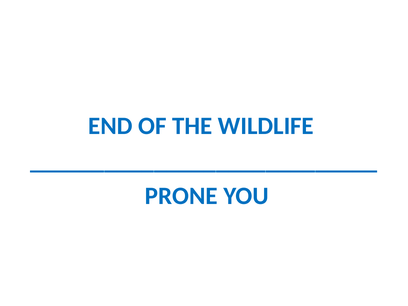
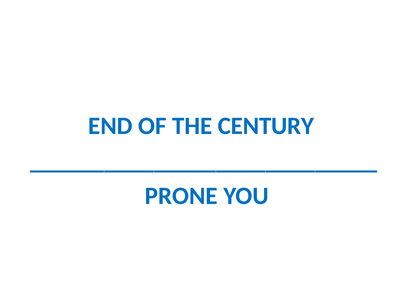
WILDLIFE: WILDLIFE -> CENTURY
